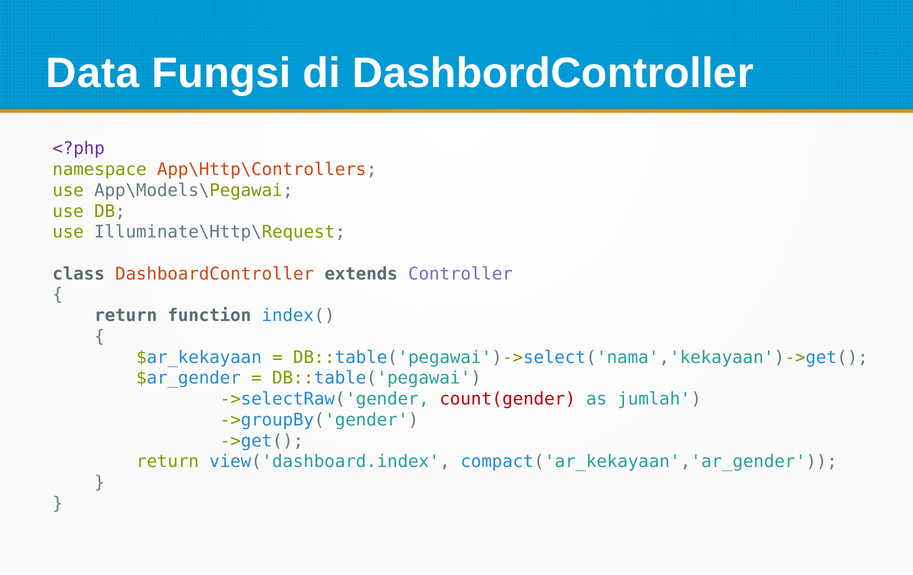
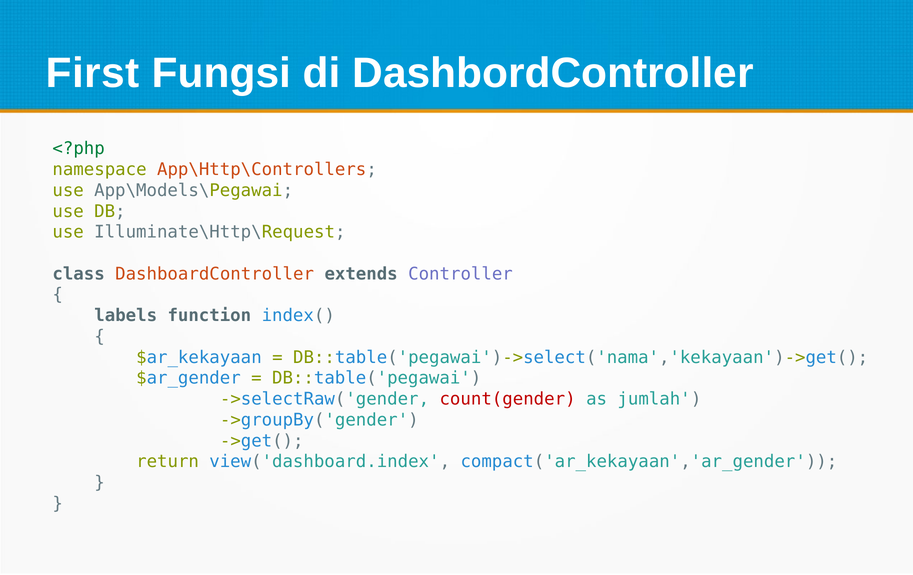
Data: Data -> First
<?php colour: purple -> green
return at (126, 316): return -> labels
